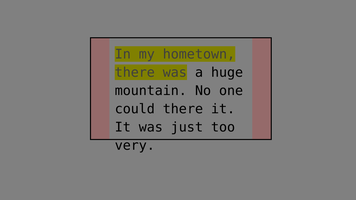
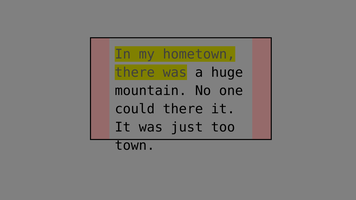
very: very -> town
